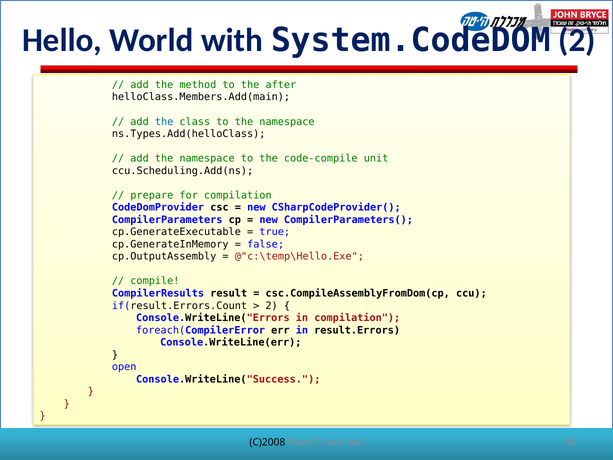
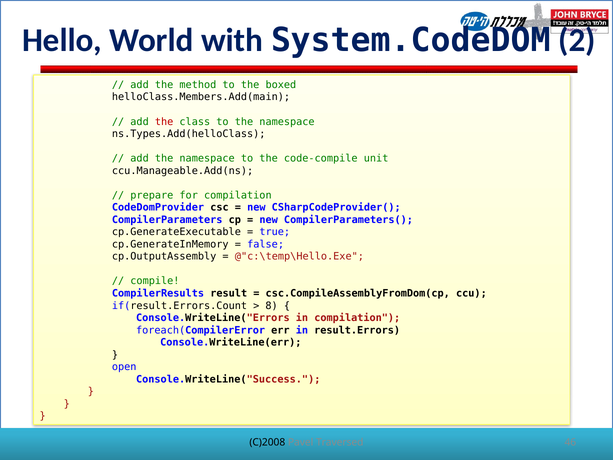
after: after -> boxed
the at (164, 122) colour: blue -> red
ccu.Scheduling.Add(ns: ccu.Scheduling.Add(ns -> ccu.Manageable.Add(ns
2 at (272, 305): 2 -> 8
